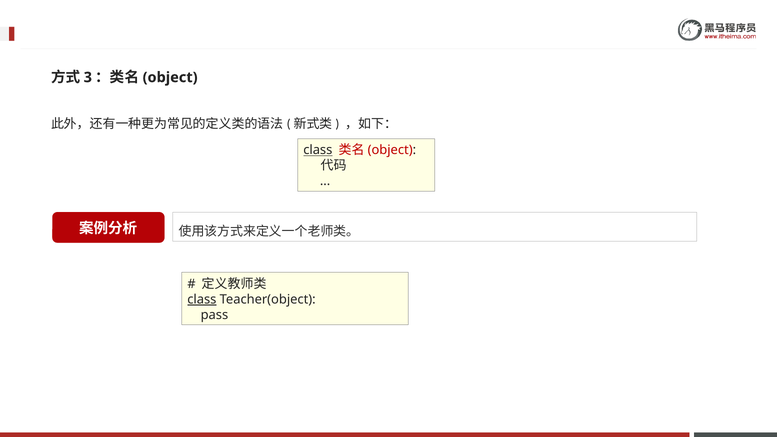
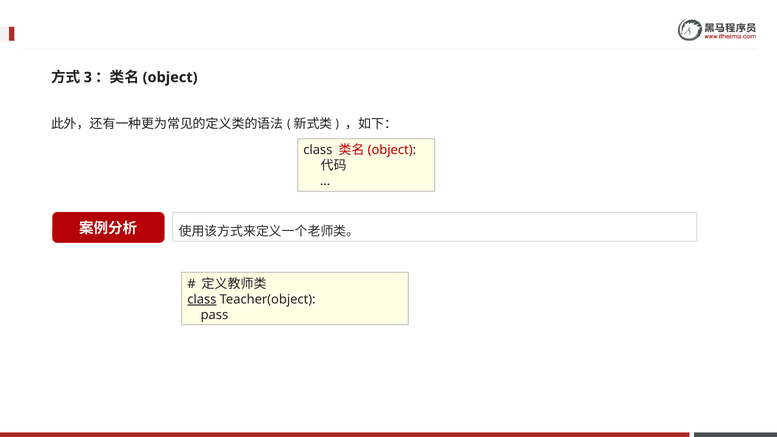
class at (318, 150) underline: present -> none
